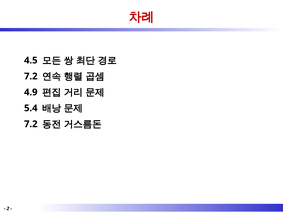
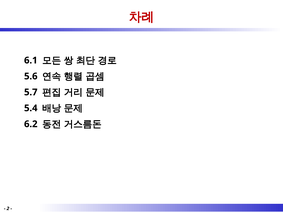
4.5: 4.5 -> 6.1
7.2 at (31, 76): 7.2 -> 5.6
4.9: 4.9 -> 5.7
7.2 at (31, 124): 7.2 -> 6.2
